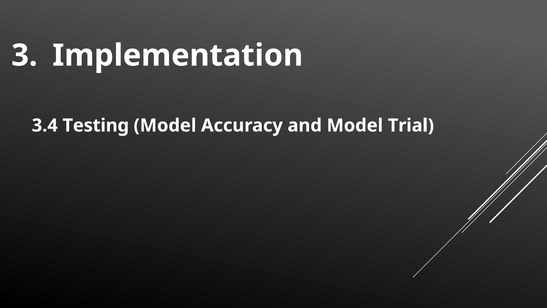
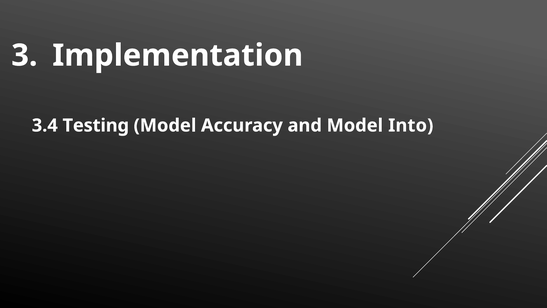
Trial: Trial -> Into
